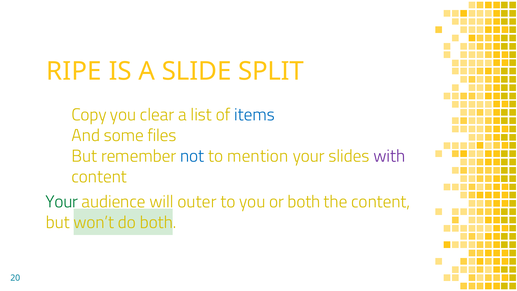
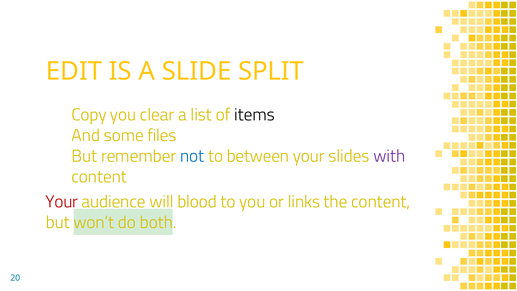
RIPE: RIPE -> EDIT
items colour: blue -> black
mention: mention -> between
Your at (62, 202) colour: green -> red
outer: outer -> blood
or both: both -> links
